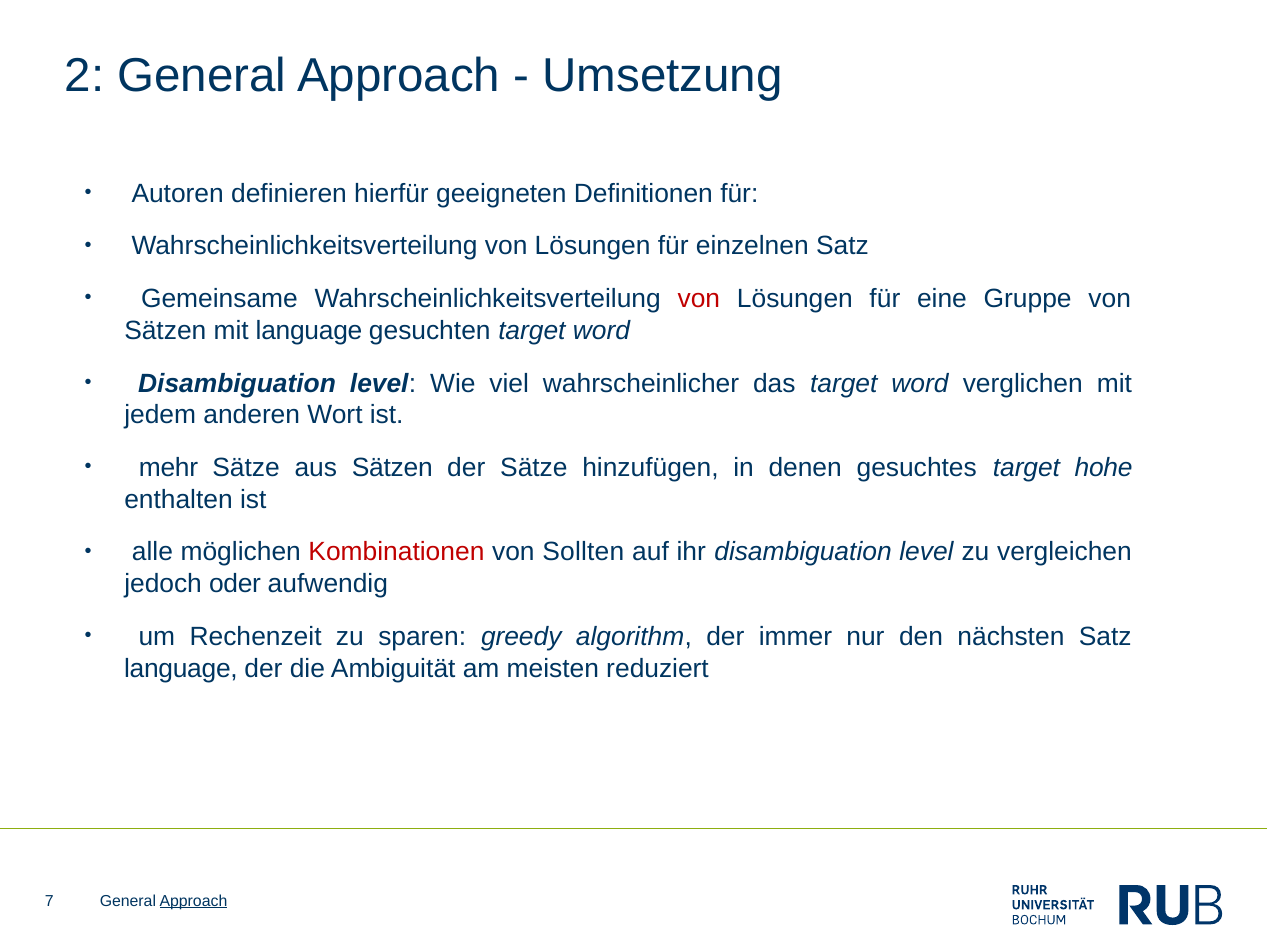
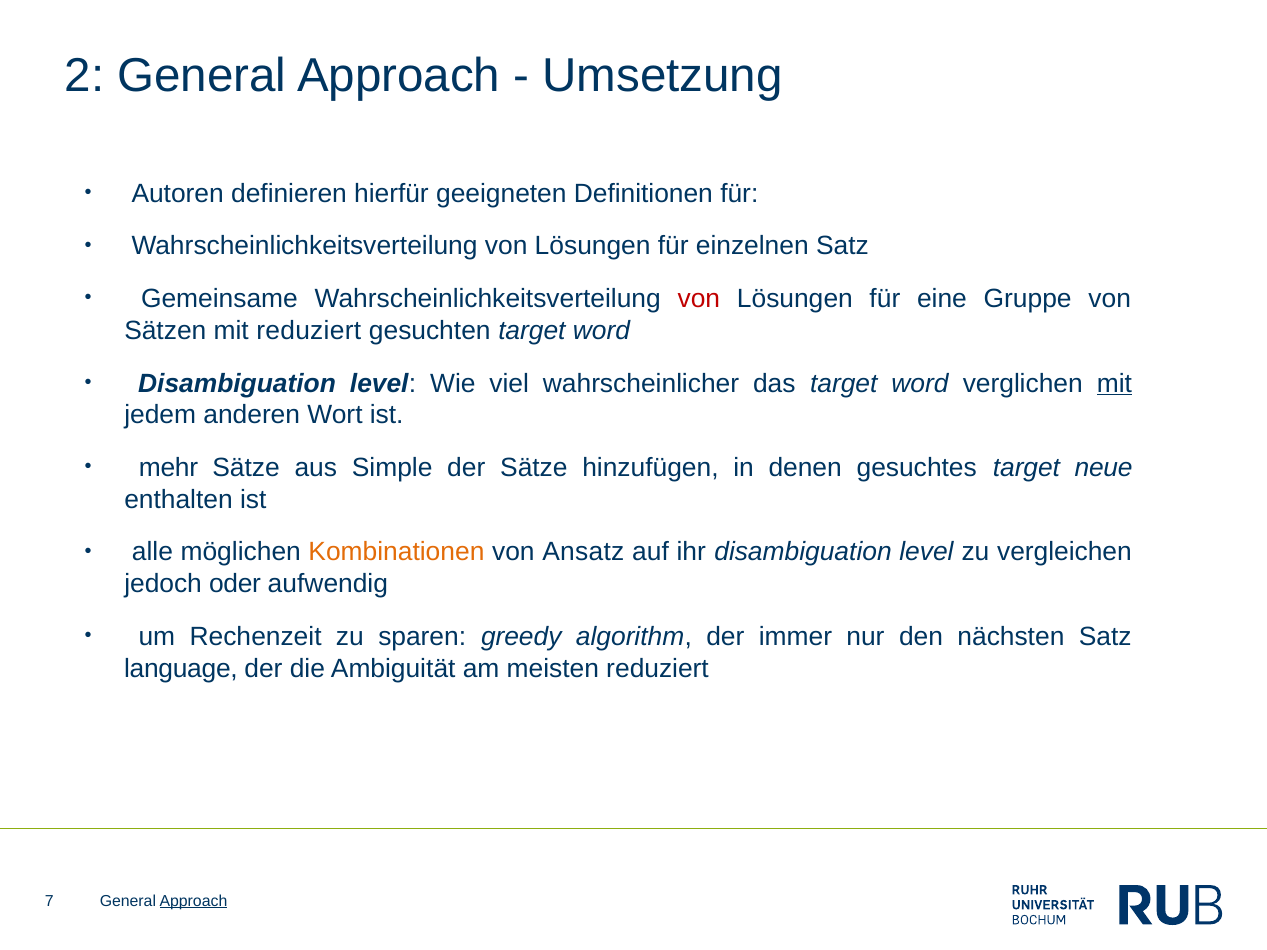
mit language: language -> reduziert
mit at (1114, 383) underline: none -> present
aus Sätzen: Sätzen -> Simple
hohe: hohe -> neue
Kombinationen colour: red -> orange
Sollten: Sollten -> Ansatz
